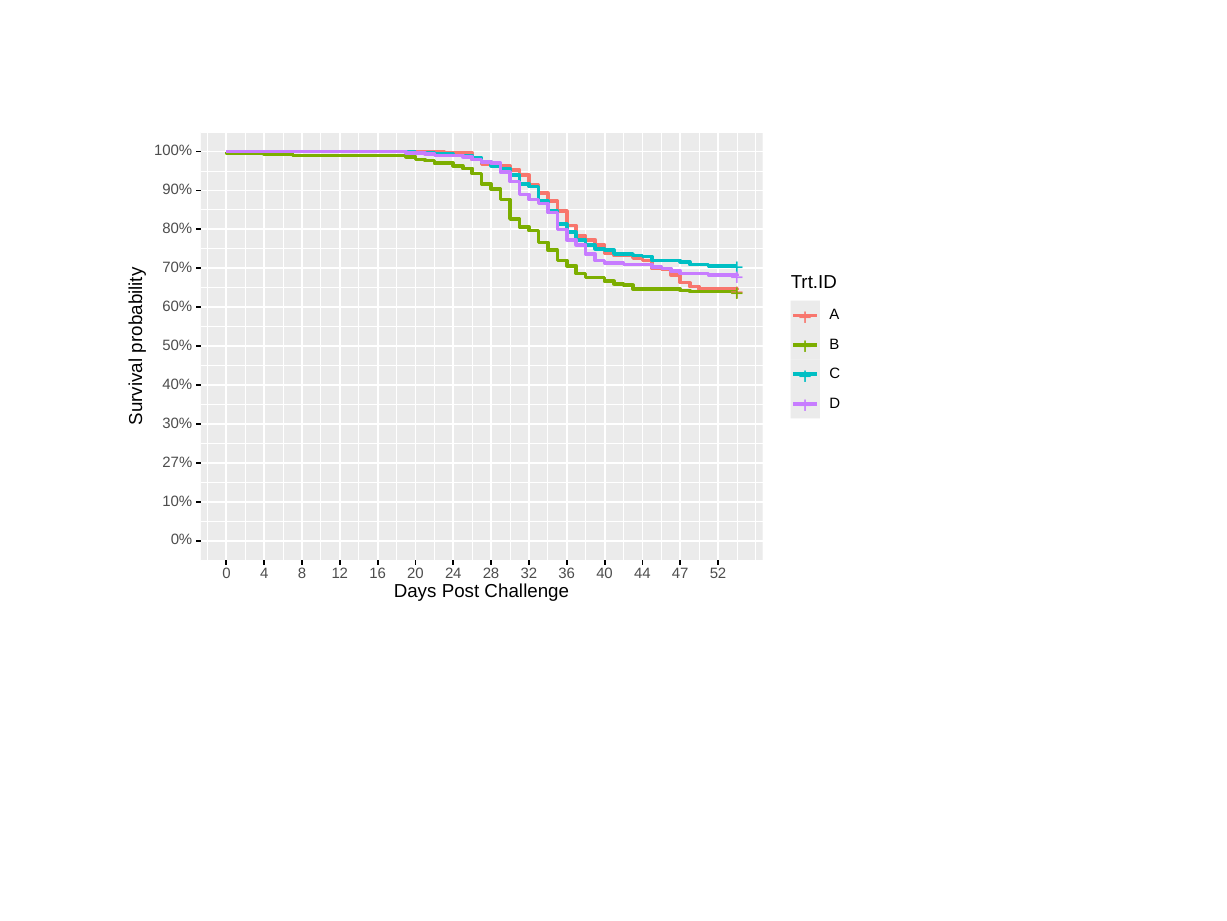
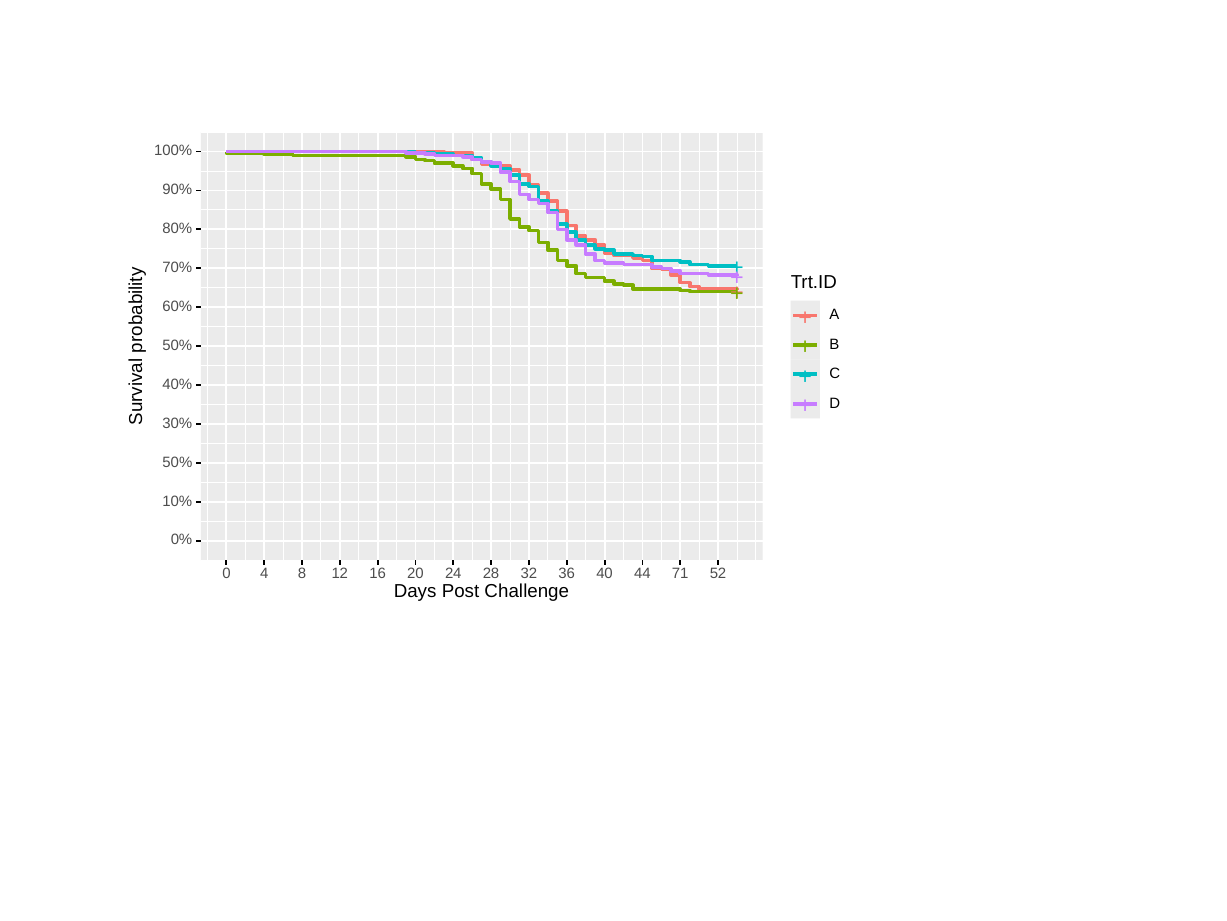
27% at (177, 462): 27% -> 50%
47: 47 -> 71
